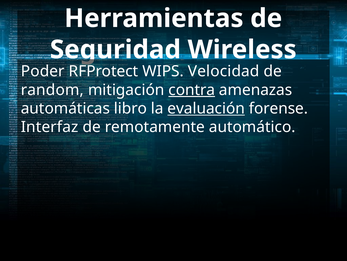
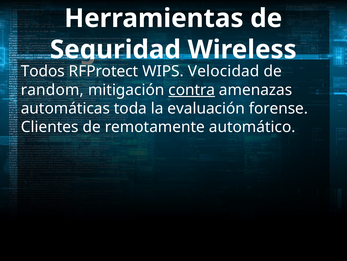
Poder: Poder -> Todos
libro: libro -> toda
evaluación underline: present -> none
Interfaz: Interfaz -> Clientes
